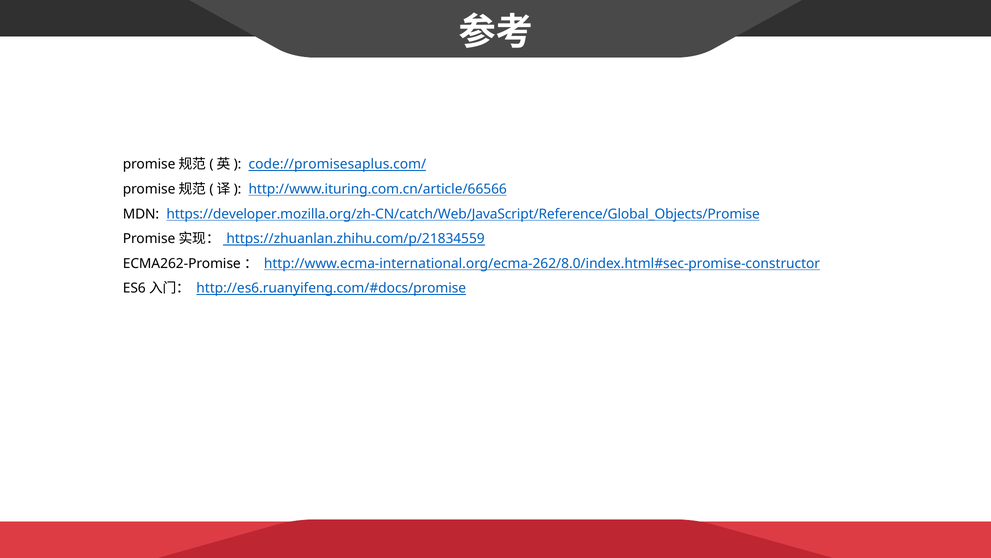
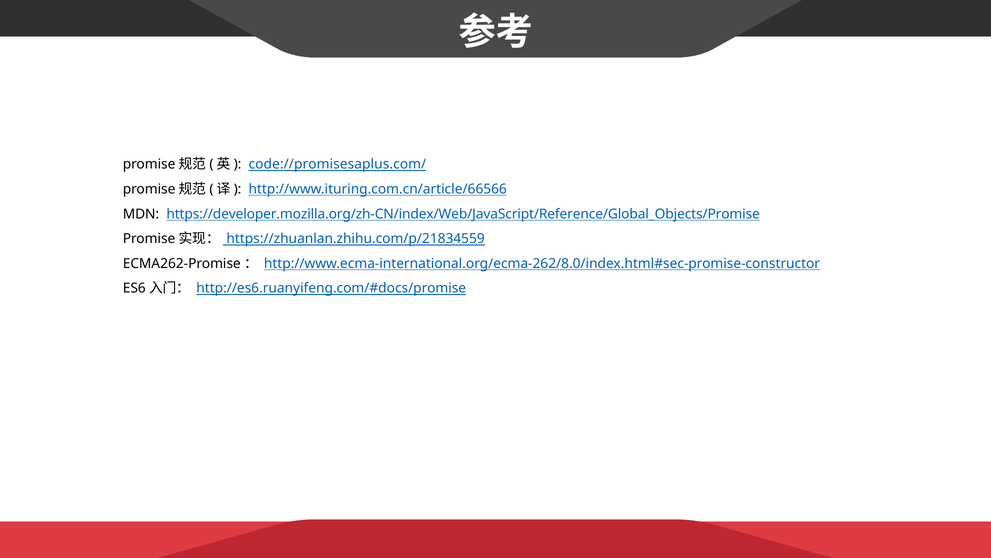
https://developer.mozilla.org/zh-CN/catch/Web/JavaScript/Reference/Global_Objects/Promise: https://developer.mozilla.org/zh-CN/catch/Web/JavaScript/Reference/Global_Objects/Promise -> https://developer.mozilla.org/zh-CN/index/Web/JavaScript/Reference/Global_Objects/Promise
